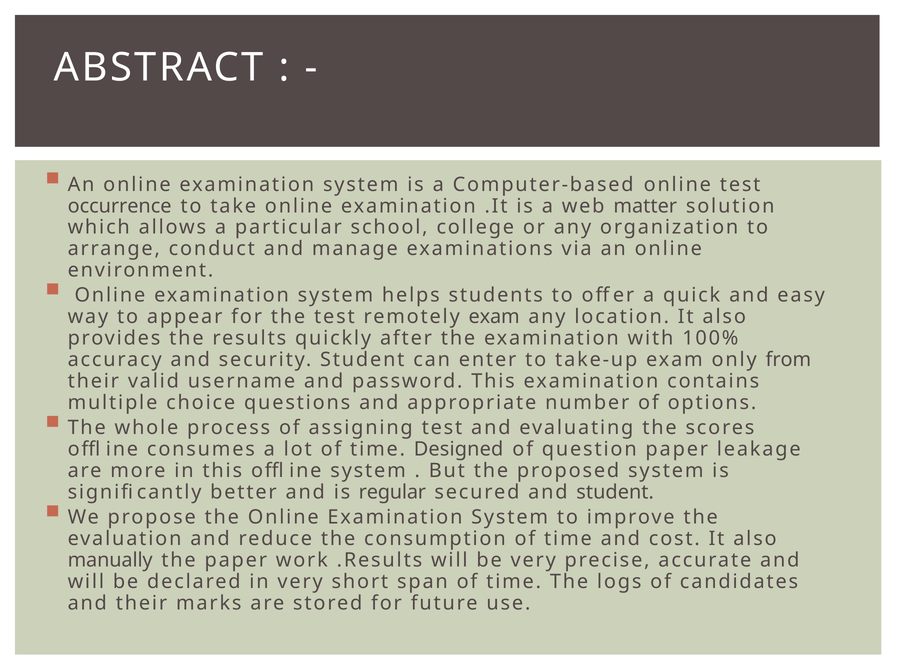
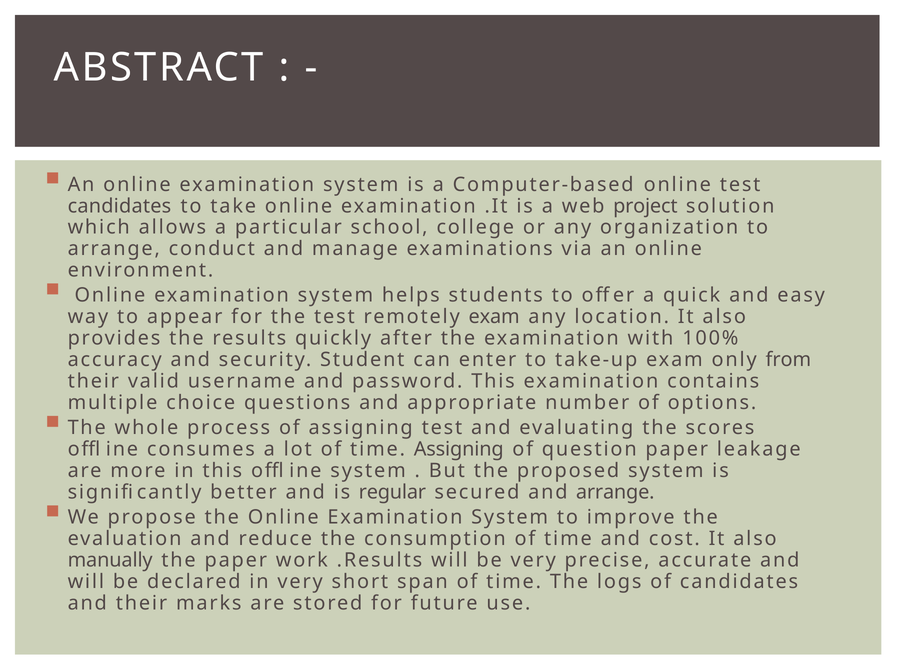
occurrence at (120, 206): occurrence -> candidates
matter: matter -> project
time Designed: Designed -> Assigning
and student: student -> arrange
